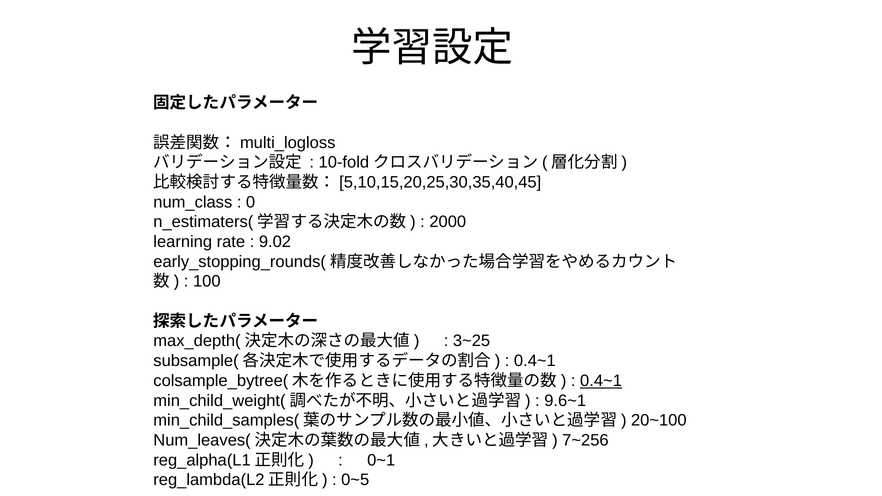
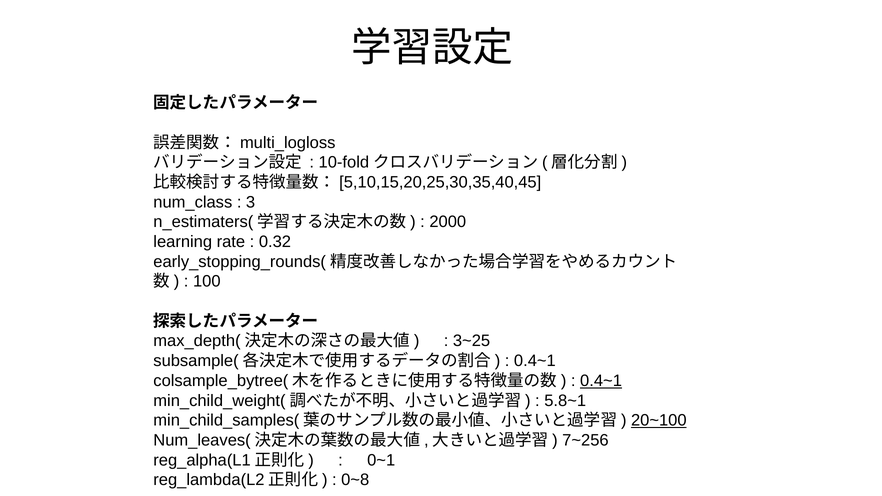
0: 0 -> 3
9.02: 9.02 -> 0.32
9.6~1: 9.6~1 -> 5.8~1
20~100 underline: none -> present
0~5: 0~5 -> 0~8
